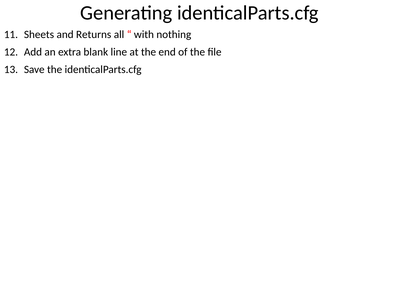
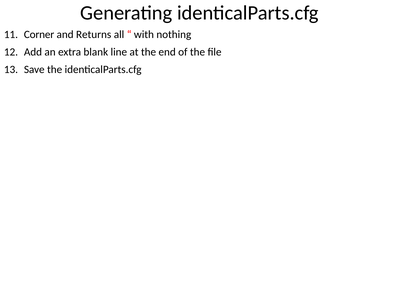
Sheets: Sheets -> Corner
